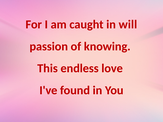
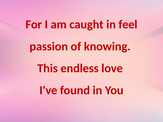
will: will -> feel
